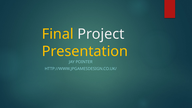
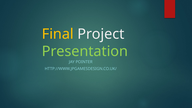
Presentation colour: yellow -> light green
